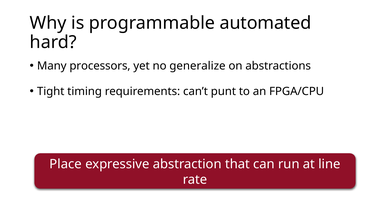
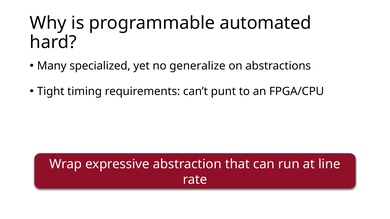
processors: processors -> specialized
Place: Place -> Wrap
